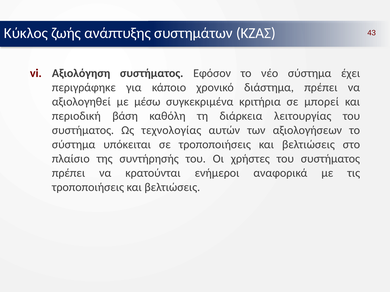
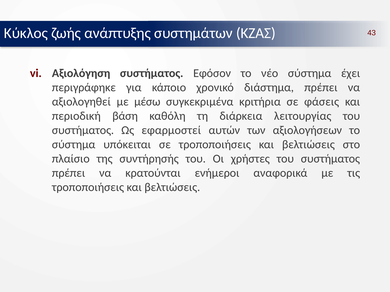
μπορεί: μπορεί -> φάσεις
τεχνολογίας: τεχνολογίας -> εφαρμοστεί
